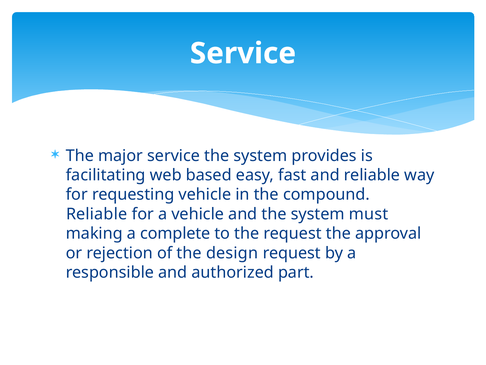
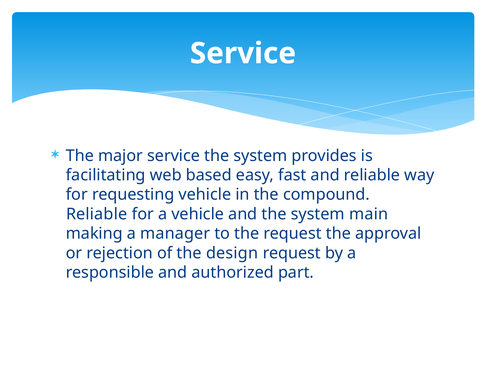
must: must -> main
complete: complete -> manager
